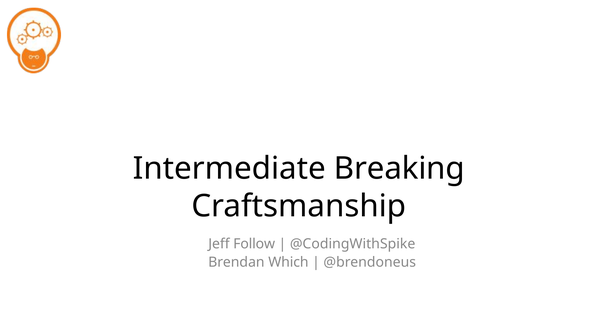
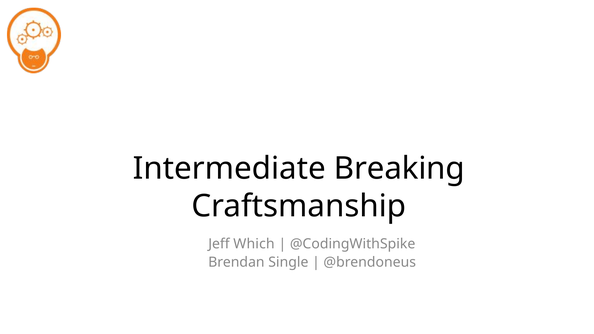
Follow: Follow -> Which
Which: Which -> Single
